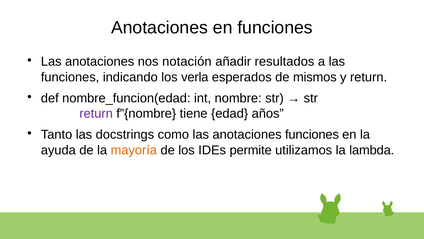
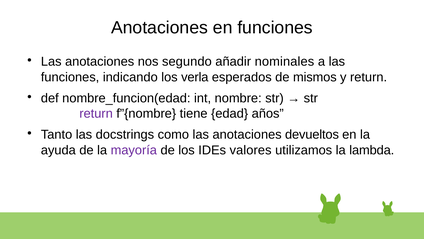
notación: notación -> segundo
resultados: resultados -> nominales
anotaciones funciones: funciones -> devueltos
mayoría colour: orange -> purple
permite: permite -> valores
